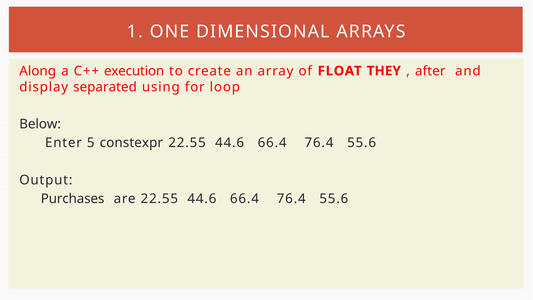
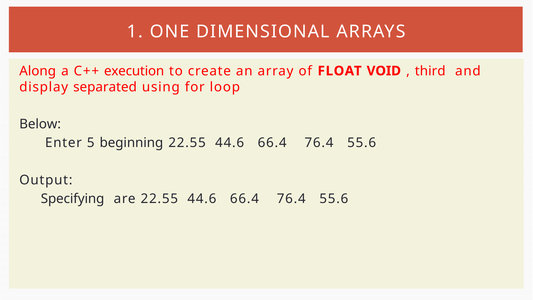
THEY: THEY -> VOID
after: after -> third
constexpr: constexpr -> beginning
Purchases: Purchases -> Specifying
